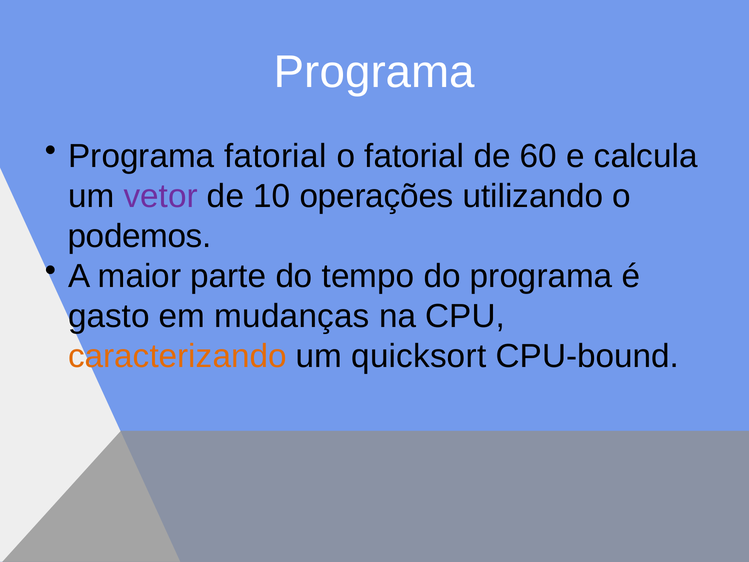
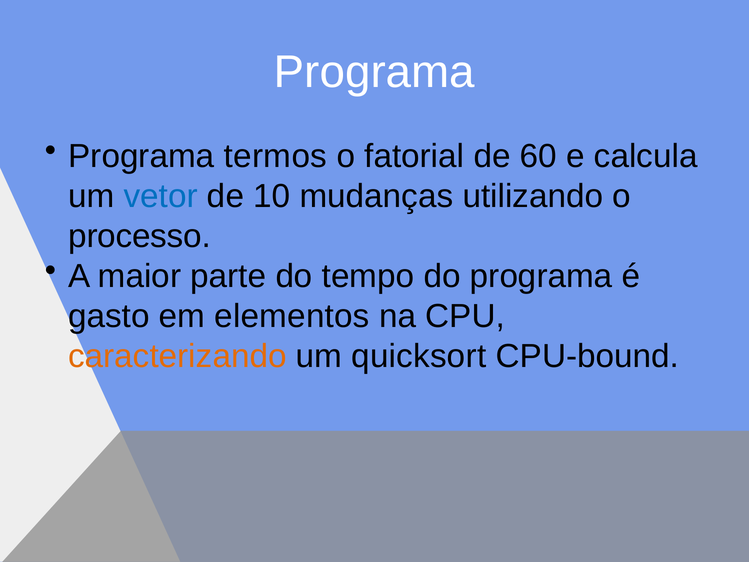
Programa fatorial: fatorial -> termos
vetor colour: purple -> blue
operações: operações -> mudanças
podemos: podemos -> processo
mudanças: mudanças -> elementos
